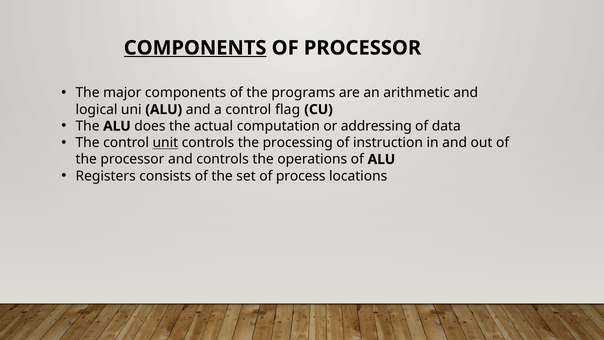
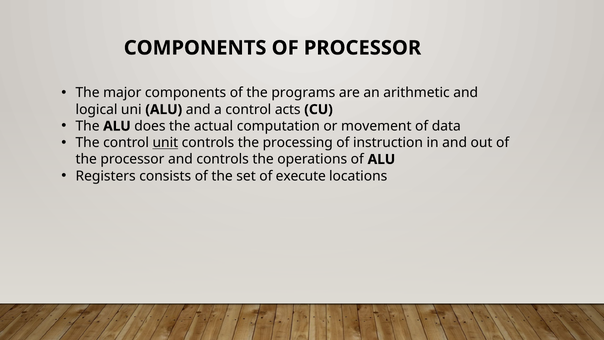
COMPONENTS at (195, 48) underline: present -> none
flag: flag -> acts
addressing: addressing -> movement
process: process -> execute
